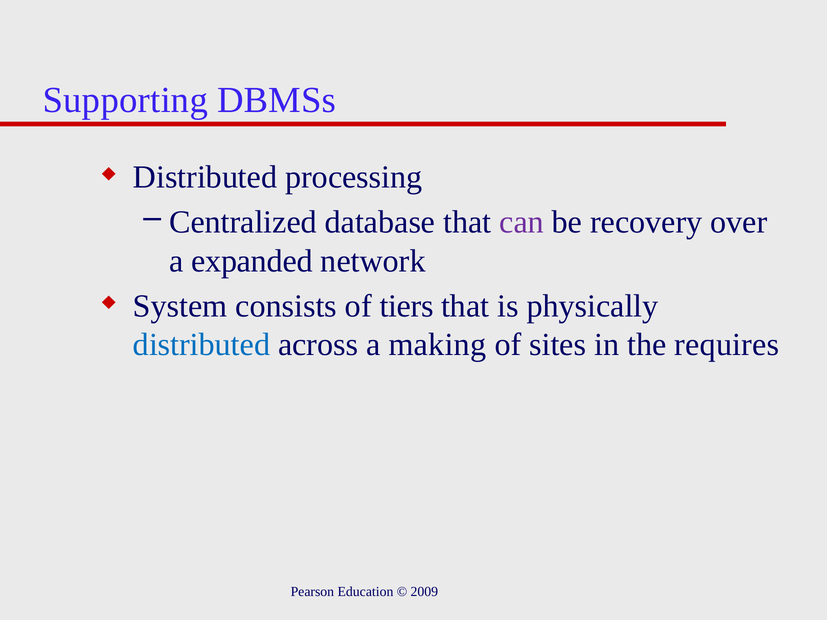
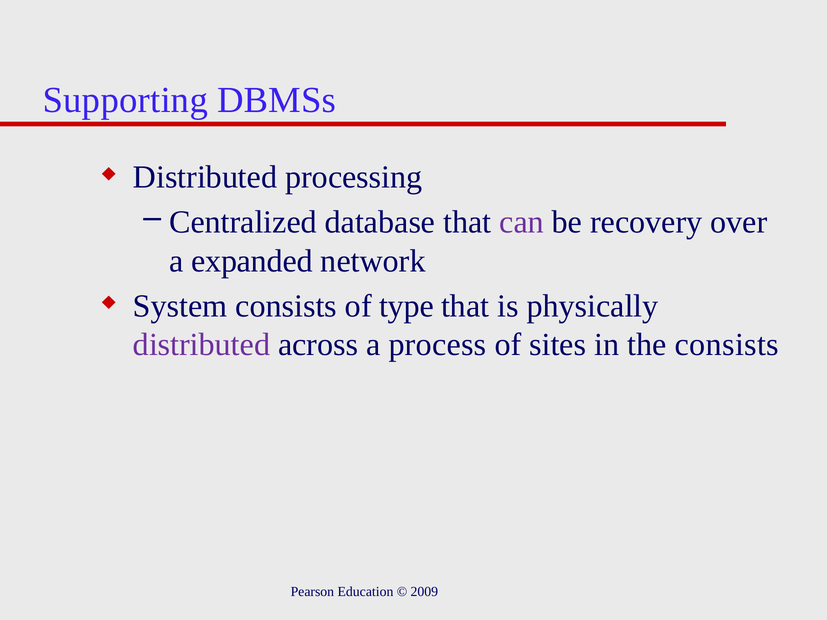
tiers: tiers -> type
distributed at (202, 345) colour: blue -> purple
making: making -> process
the requires: requires -> consists
